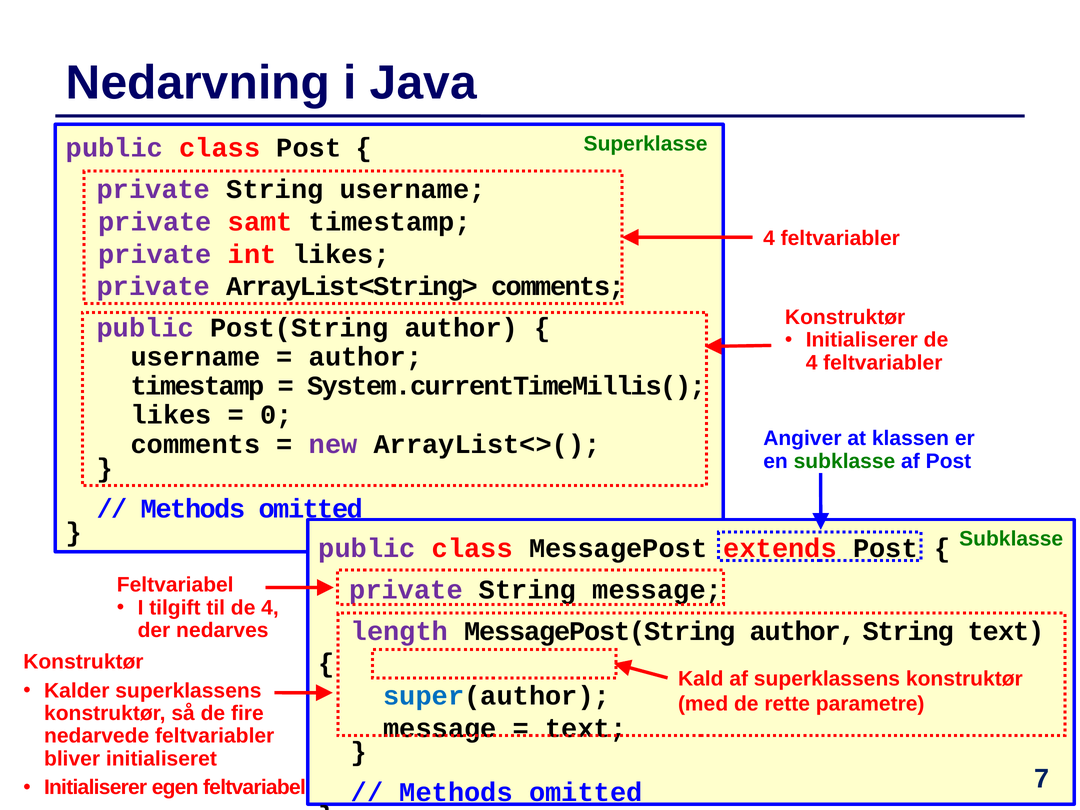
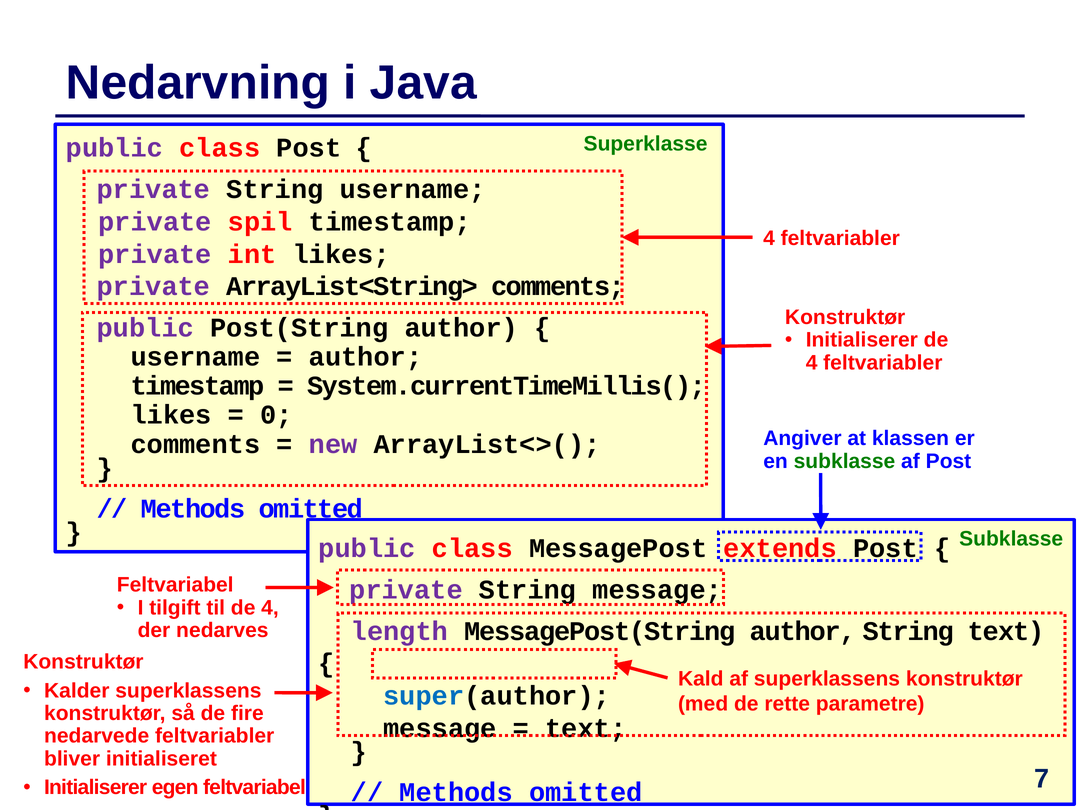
samt: samt -> spil
